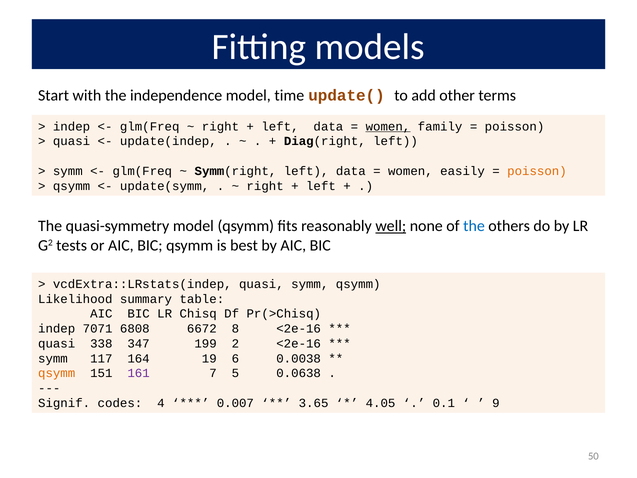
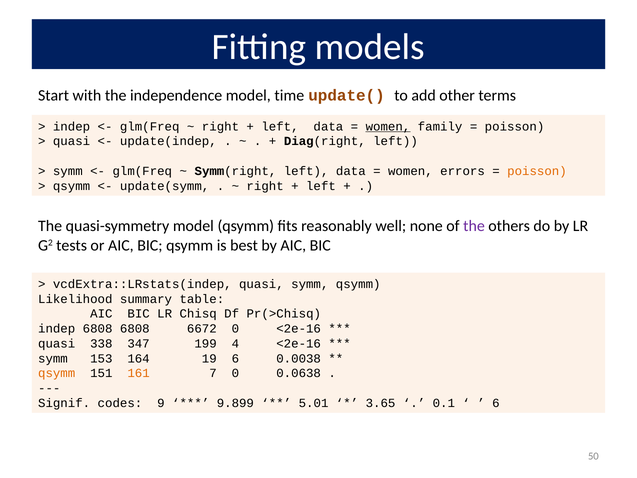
easily: easily -> errors
well underline: present -> none
the at (474, 226) colour: blue -> purple
indep 7071: 7071 -> 6808
6672 8: 8 -> 0
2: 2 -> 4
117: 117 -> 153
161 colour: purple -> orange
7 5: 5 -> 0
4: 4 -> 9
0.007: 0.007 -> 9.899
3.65: 3.65 -> 5.01
4.05: 4.05 -> 3.65
9 at (496, 403): 9 -> 6
